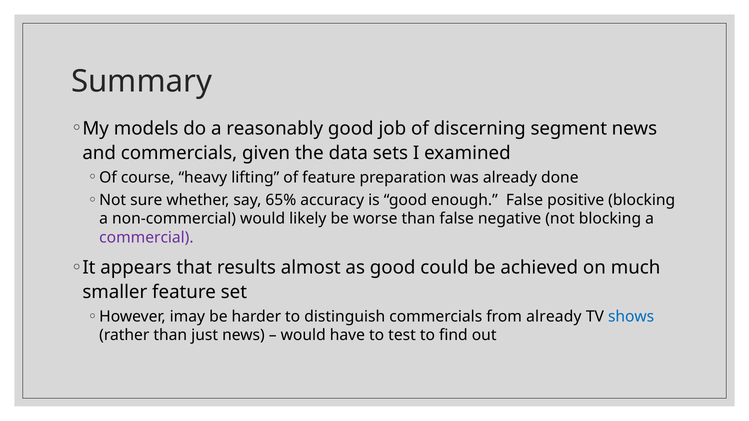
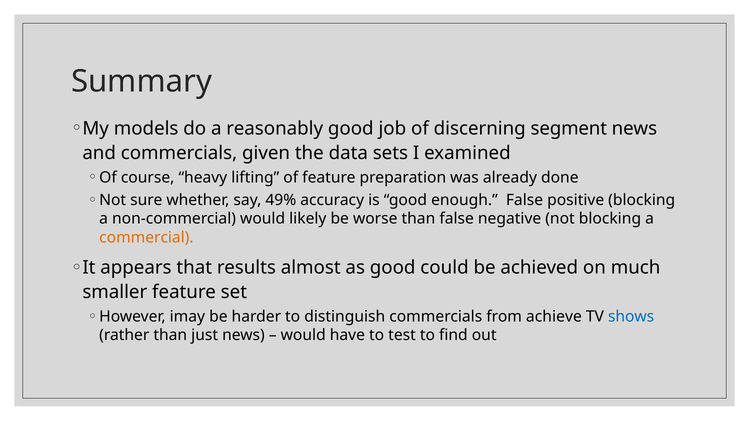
65%: 65% -> 49%
commercial colour: purple -> orange
from already: already -> achieve
